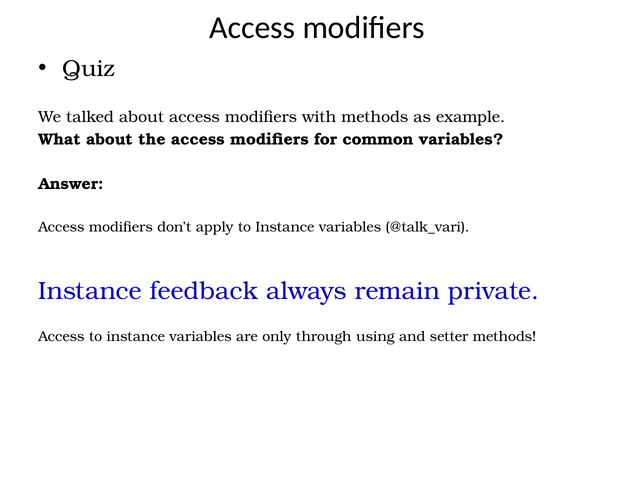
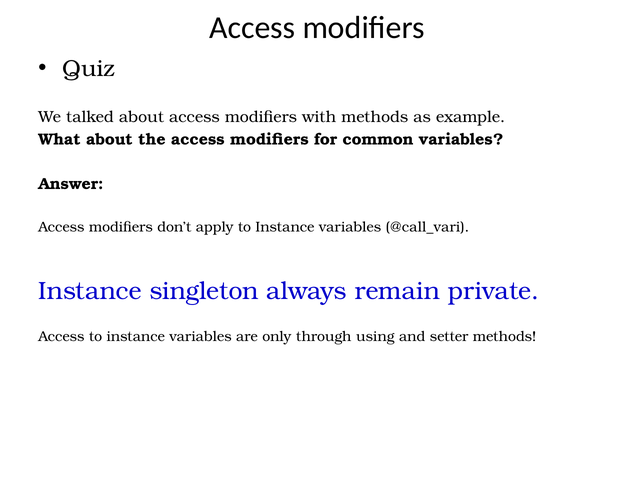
@talk_vari: @talk_vari -> @call_vari
feedback: feedback -> singleton
